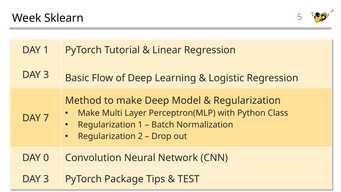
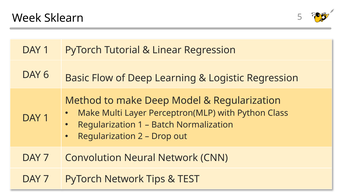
3 at (46, 75): 3 -> 6
7 at (46, 118): 7 -> 1
0 at (46, 158): 0 -> 7
3 at (46, 179): 3 -> 7
PyTorch Package: Package -> Network
